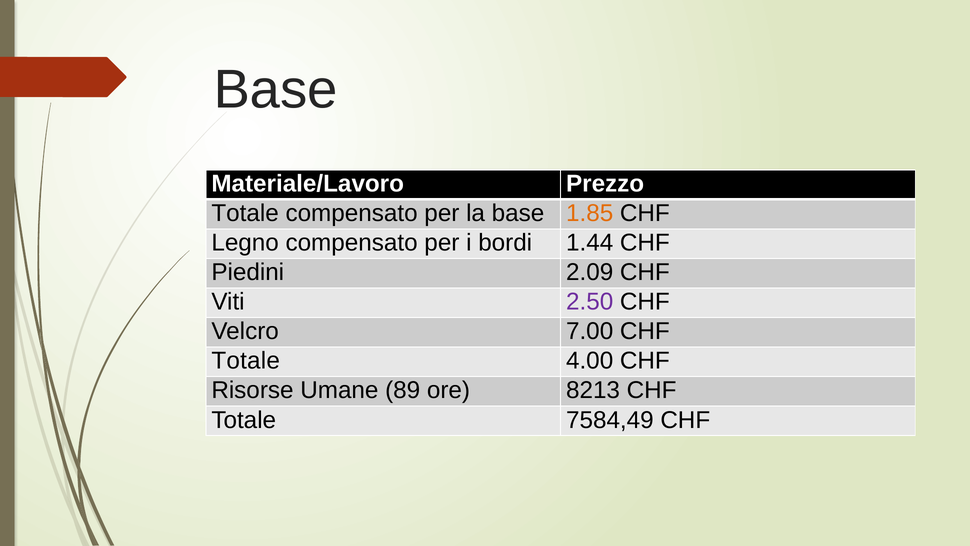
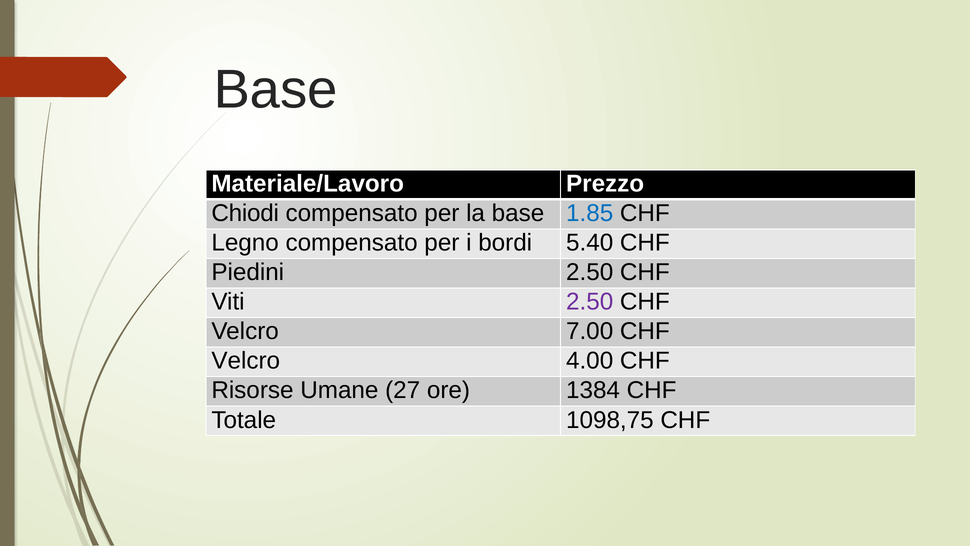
Totale at (245, 213): Totale -> Chiodi
1.85 colour: orange -> blue
1.44: 1.44 -> 5.40
Piedini 2.09: 2.09 -> 2.50
Totale at (246, 361): Totale -> Velcro
89: 89 -> 27
8213: 8213 -> 1384
7584,49: 7584,49 -> 1098,75
